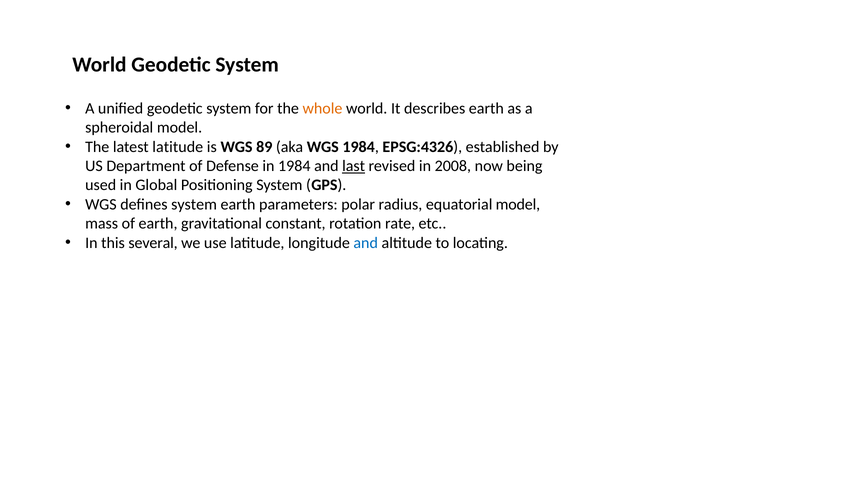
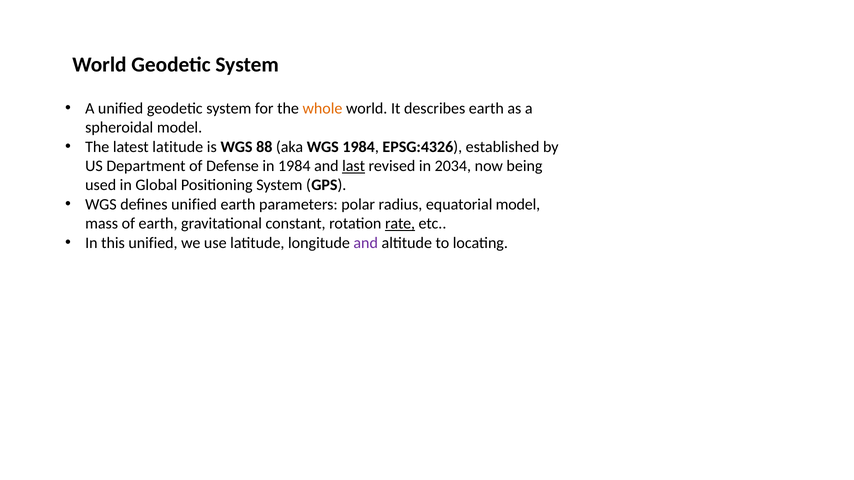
89: 89 -> 88
2008: 2008 -> 2034
defines system: system -> unified
rate underline: none -> present
this several: several -> unified
and at (366, 243) colour: blue -> purple
